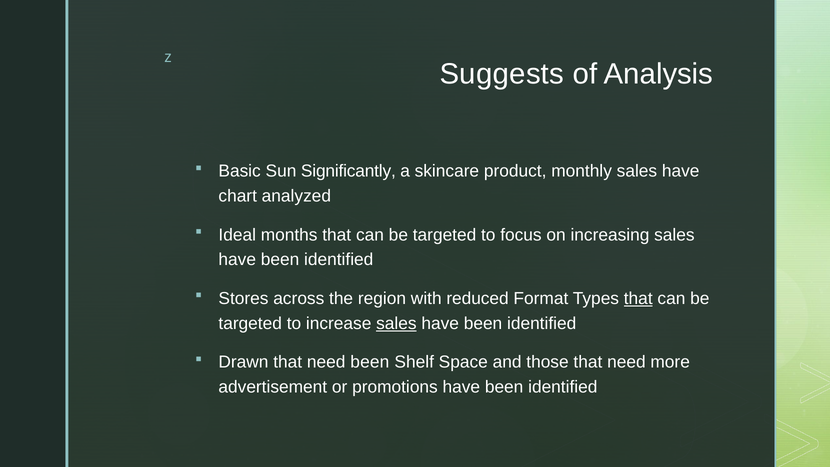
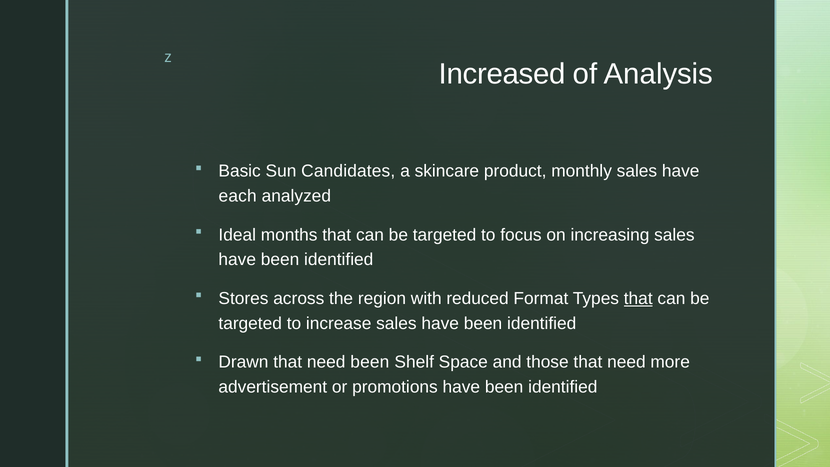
Suggests: Suggests -> Increased
Significantly: Significantly -> Candidates
chart: chart -> each
sales at (396, 323) underline: present -> none
